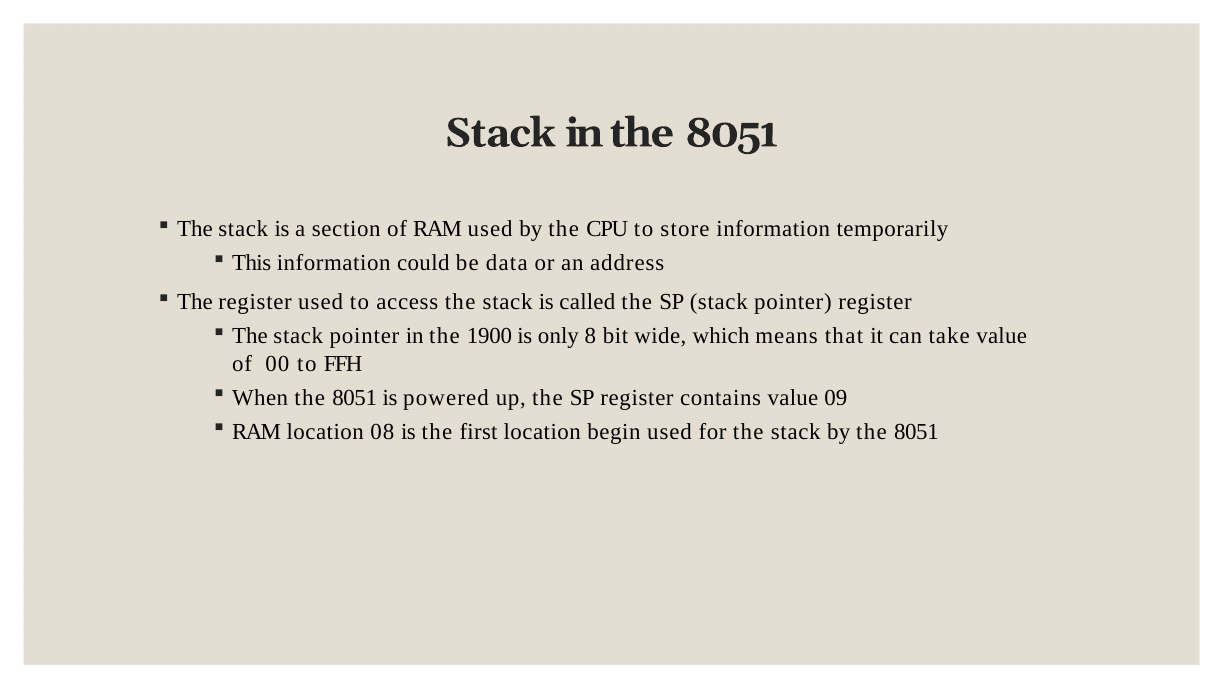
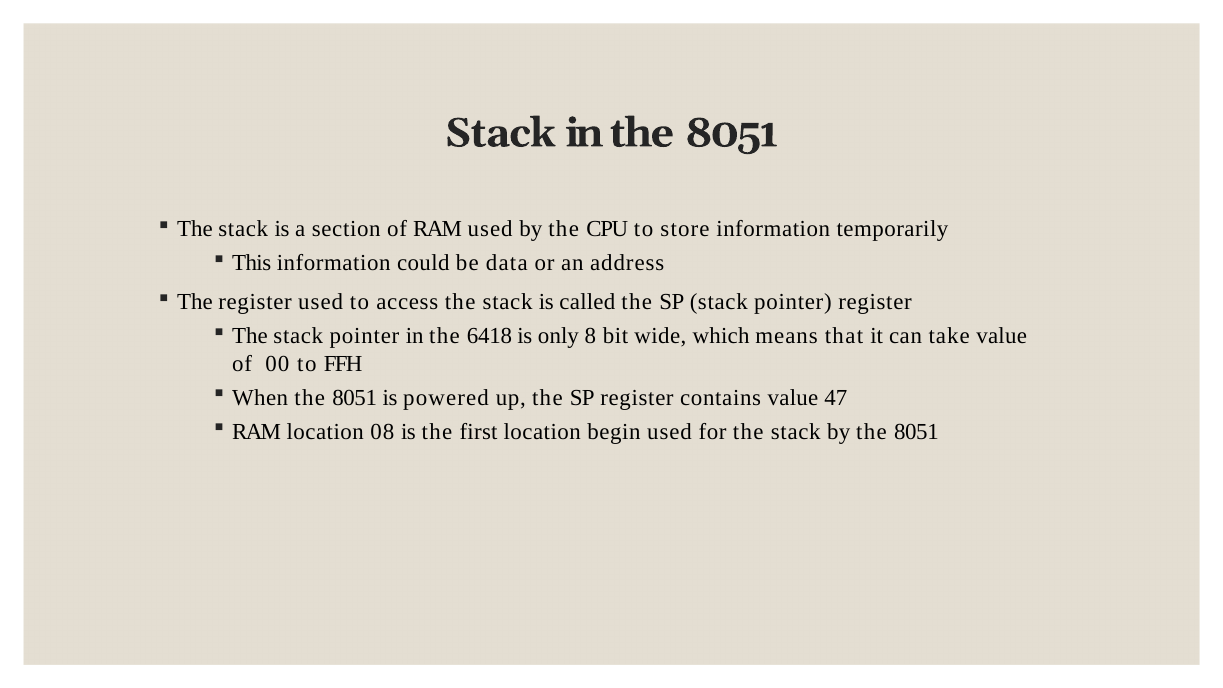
1900: 1900 -> 6418
09: 09 -> 47
